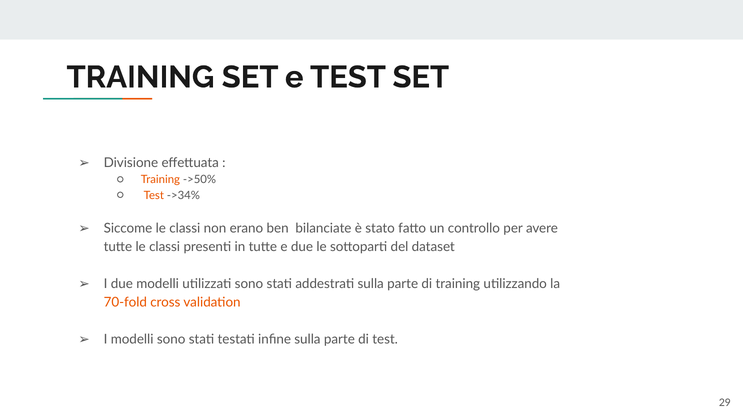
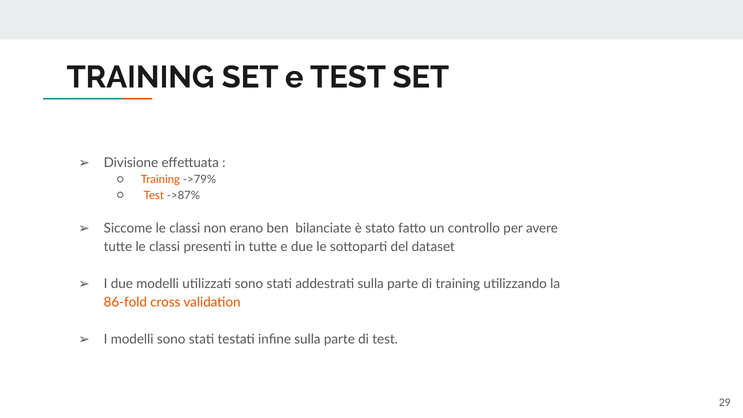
->50%: ->50% -> ->79%
->34%: ->34% -> ->87%
70-fold: 70-fold -> 86-fold
